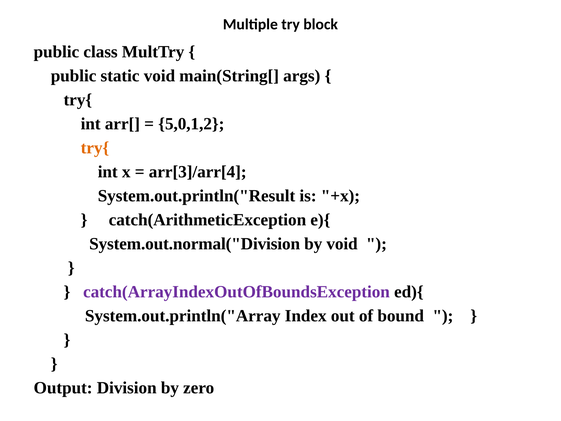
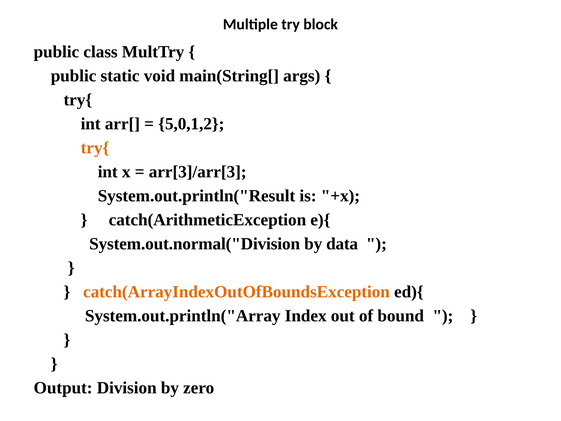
arr[3]/arr[4: arr[3]/arr[4 -> arr[3]/arr[3
by void: void -> data
catch(ArrayIndexOutOfBoundsException colour: purple -> orange
